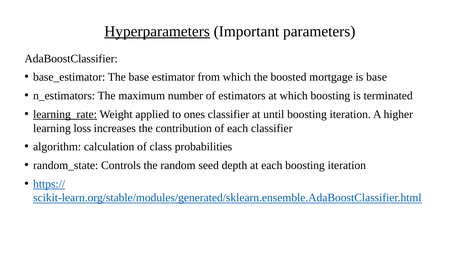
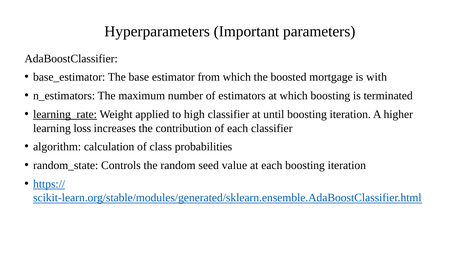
Hyperparameters underline: present -> none
is base: base -> with
ones: ones -> high
depth: depth -> value
